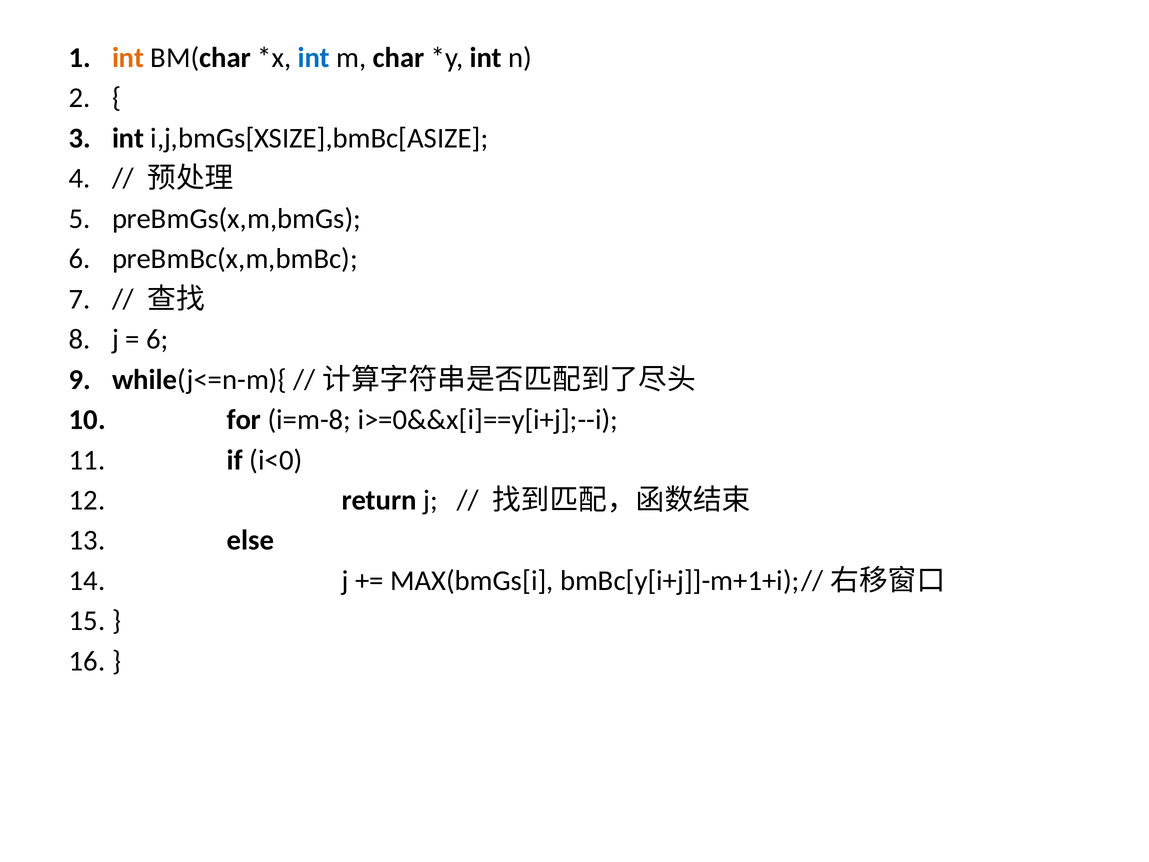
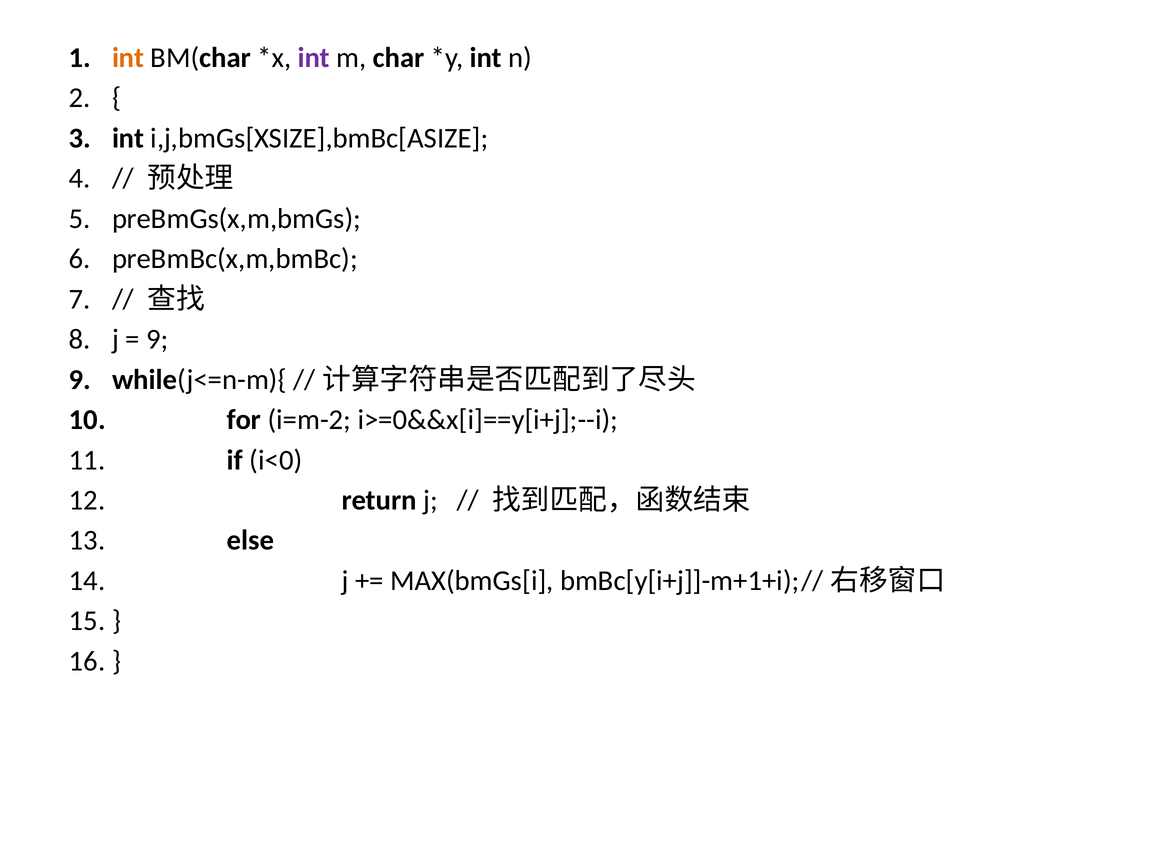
int at (314, 58) colour: blue -> purple
6 at (157, 339): 6 -> 9
i=m-8: i=m-8 -> i=m-2
